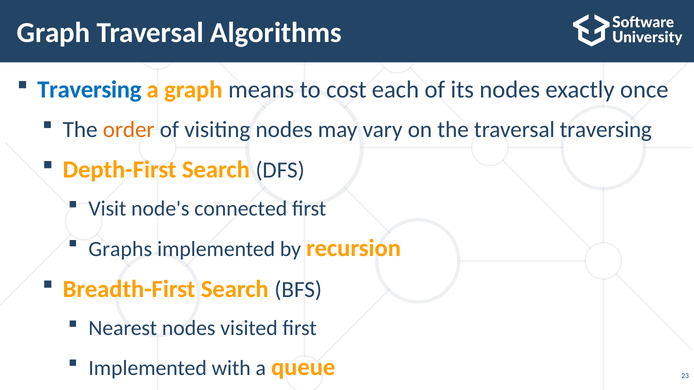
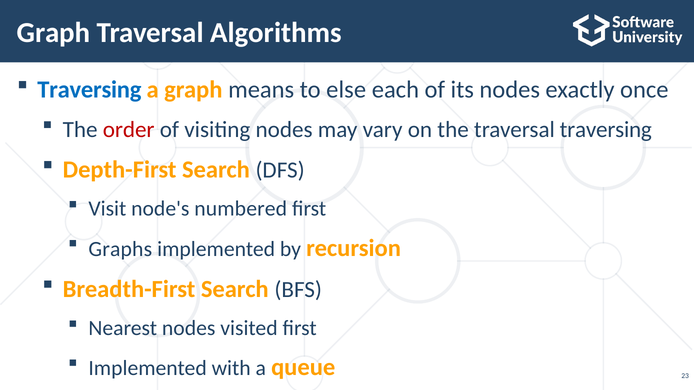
cost: cost -> else
order colour: orange -> red
connected: connected -> numbered
